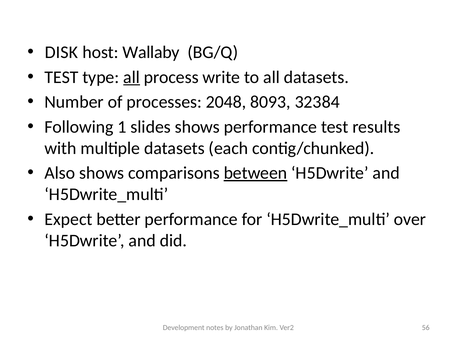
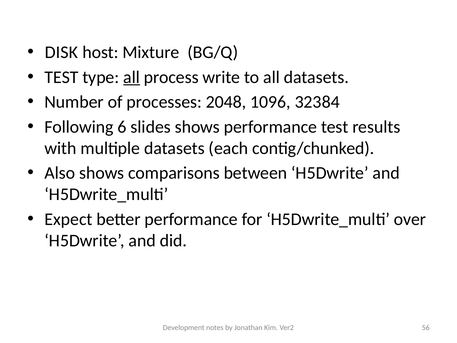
Wallaby: Wallaby -> Mixture
8093: 8093 -> 1096
1: 1 -> 6
between underline: present -> none
